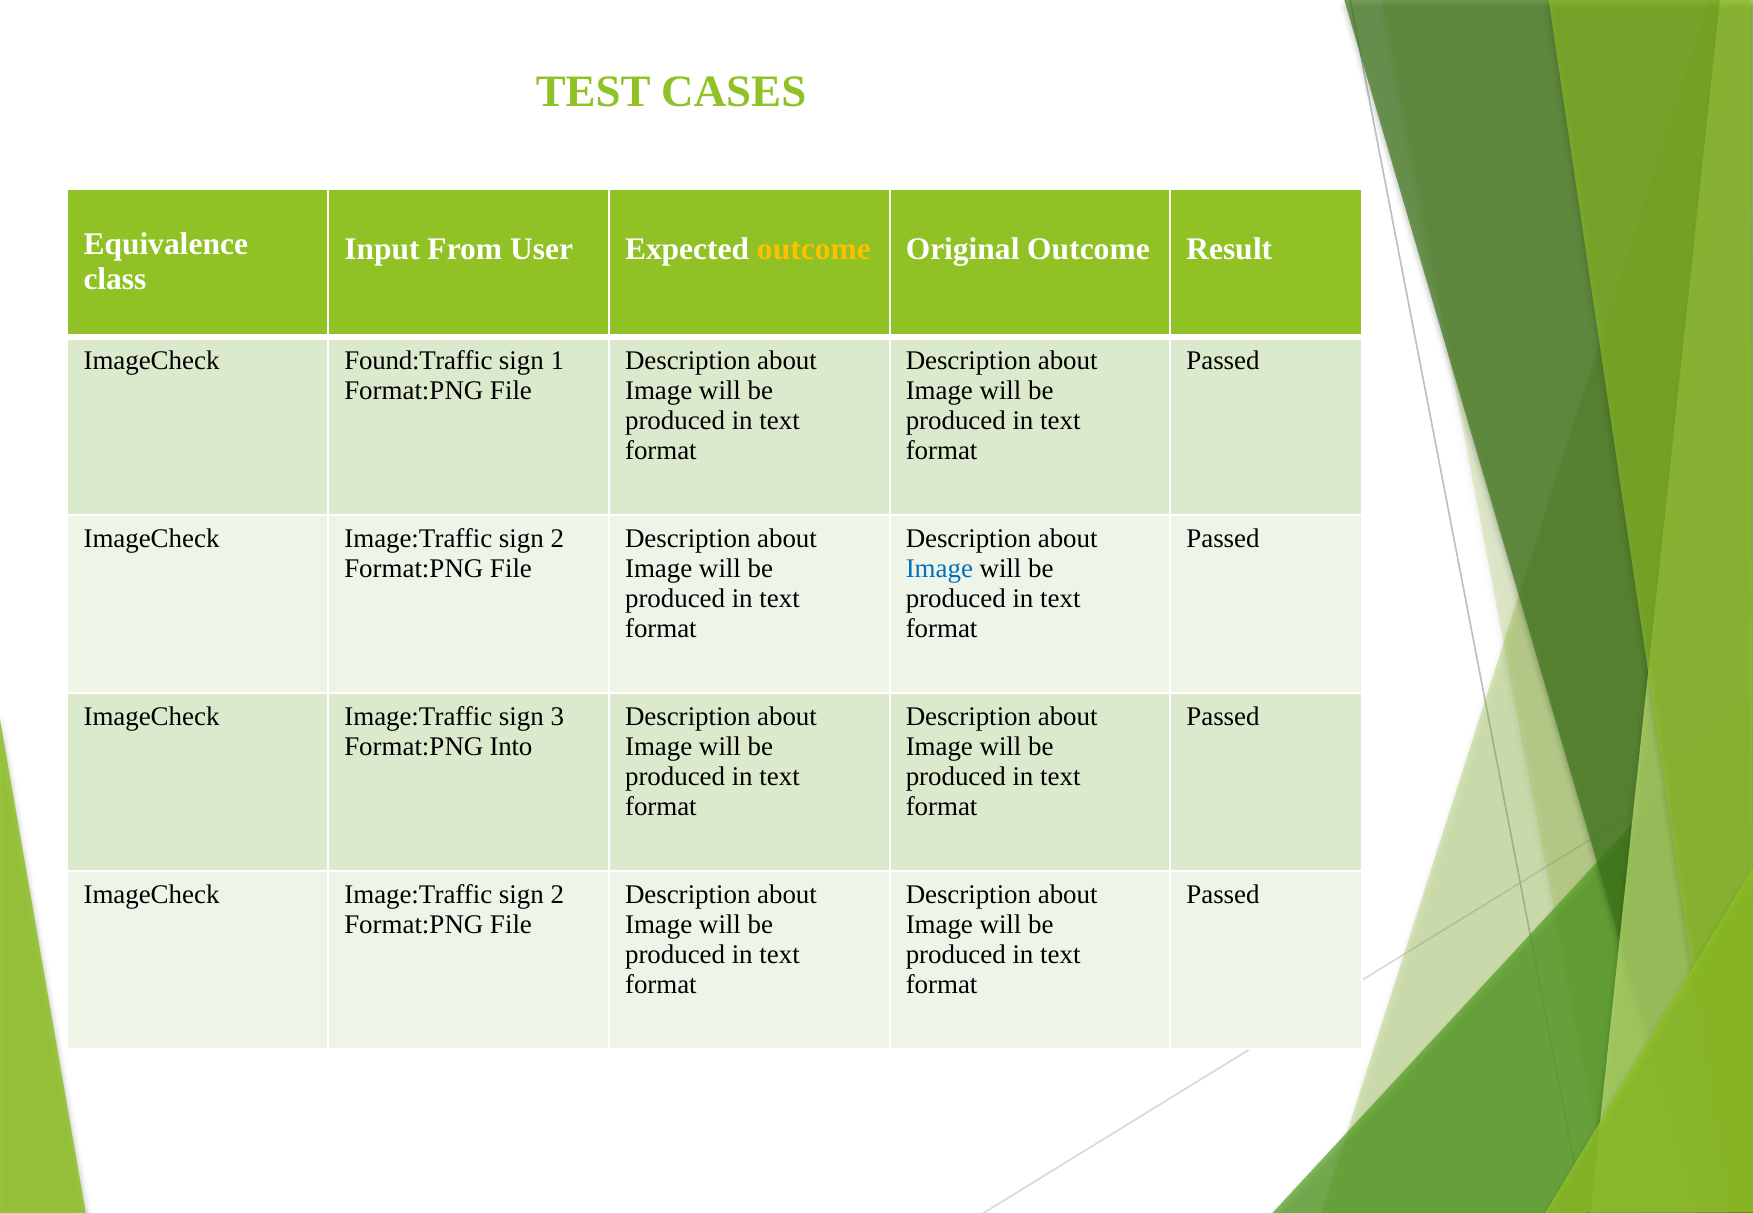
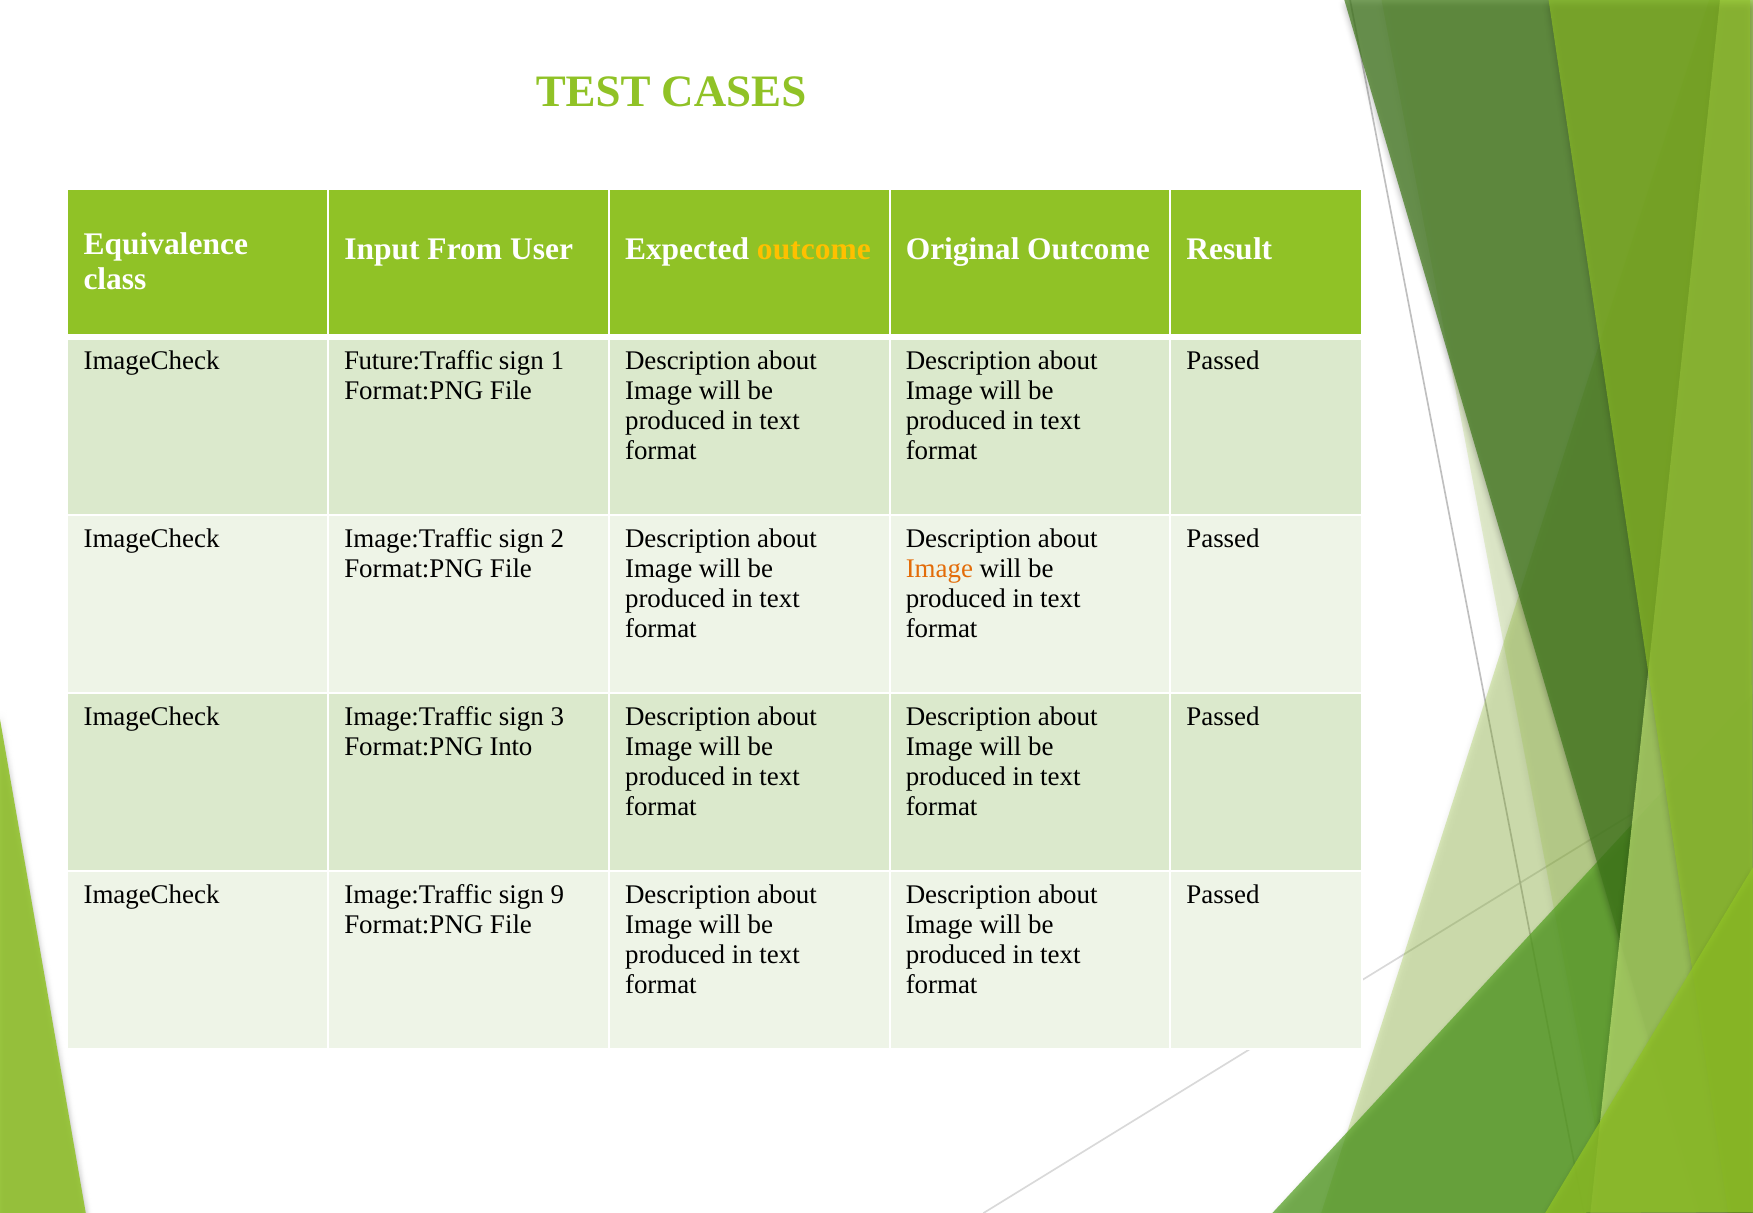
Found:Traffic: Found:Traffic -> Future:Traffic
Image at (939, 569) colour: blue -> orange
2 at (557, 895): 2 -> 9
